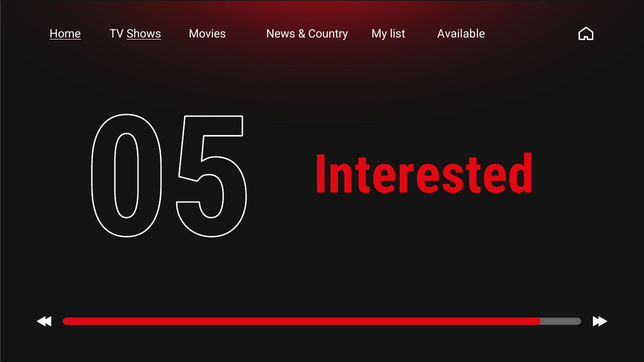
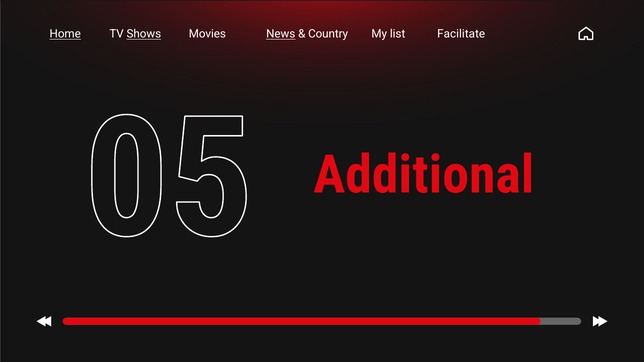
News underline: none -> present
Available: Available -> Facilitate
Interested: Interested -> Additional
